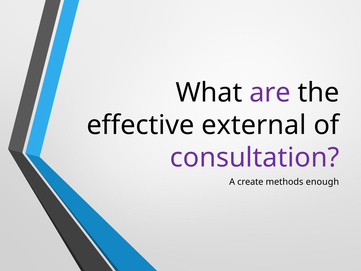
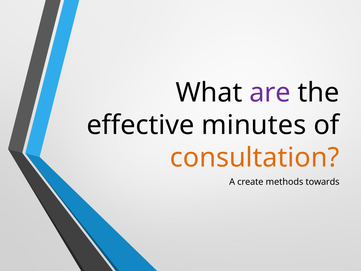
external: external -> minutes
consultation colour: purple -> orange
enough: enough -> towards
